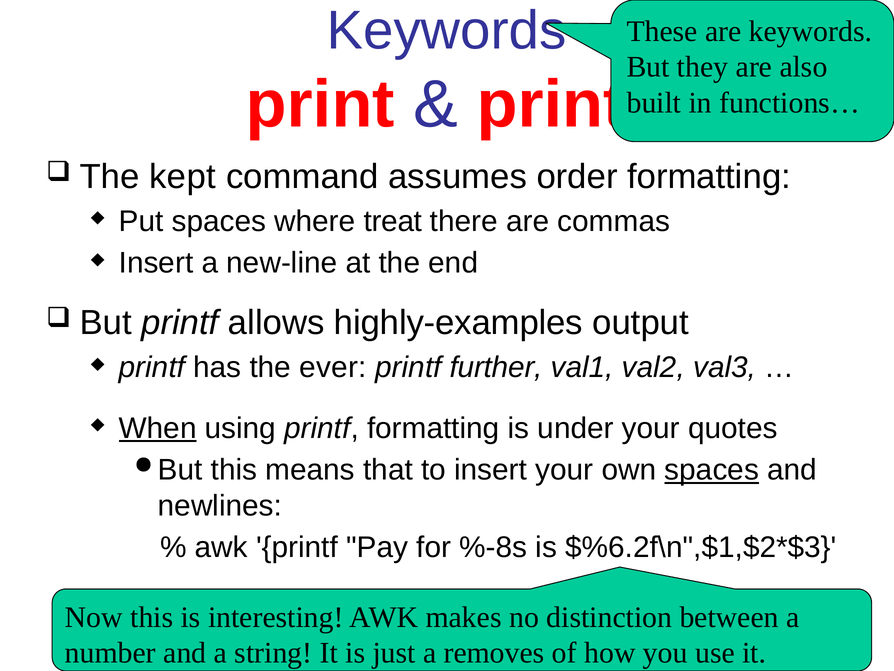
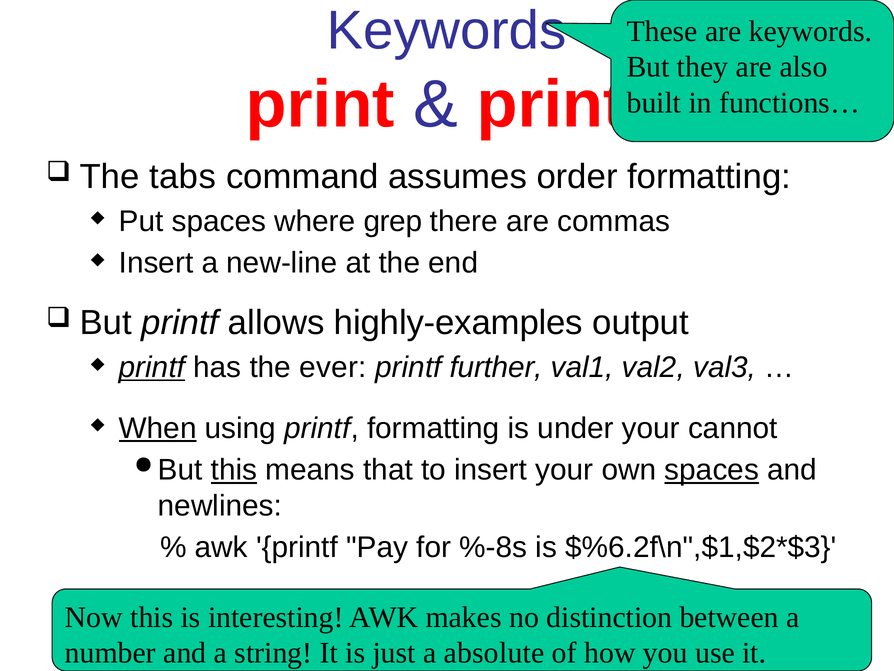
kept: kept -> tabs
treat: treat -> grep
printf at (152, 367) underline: none -> present
quotes: quotes -> cannot
this at (234, 470) underline: none -> present
removes: removes -> absolute
